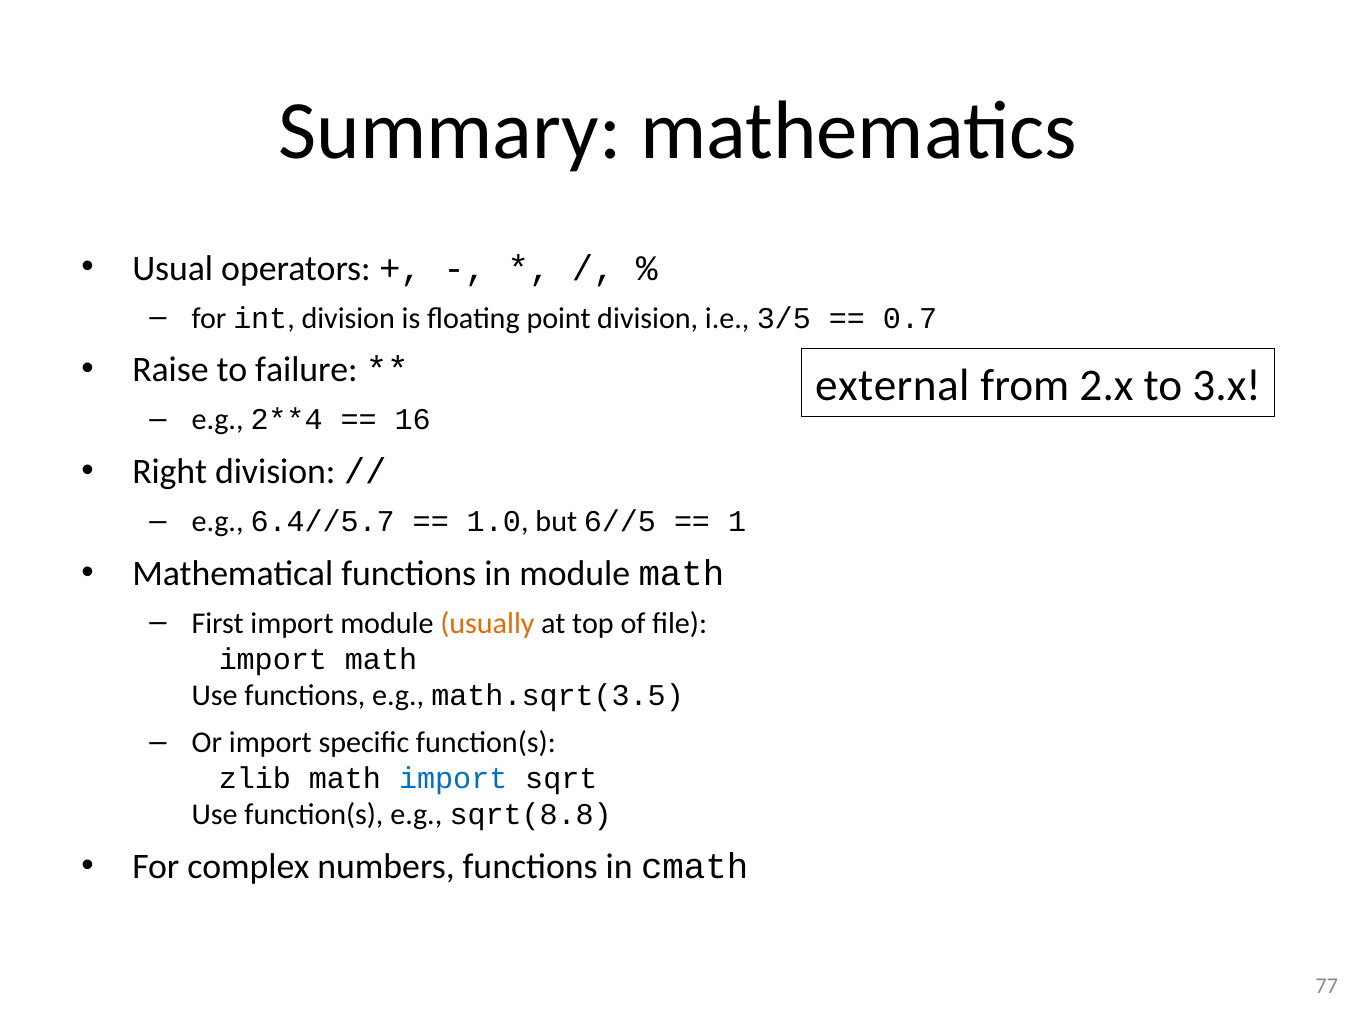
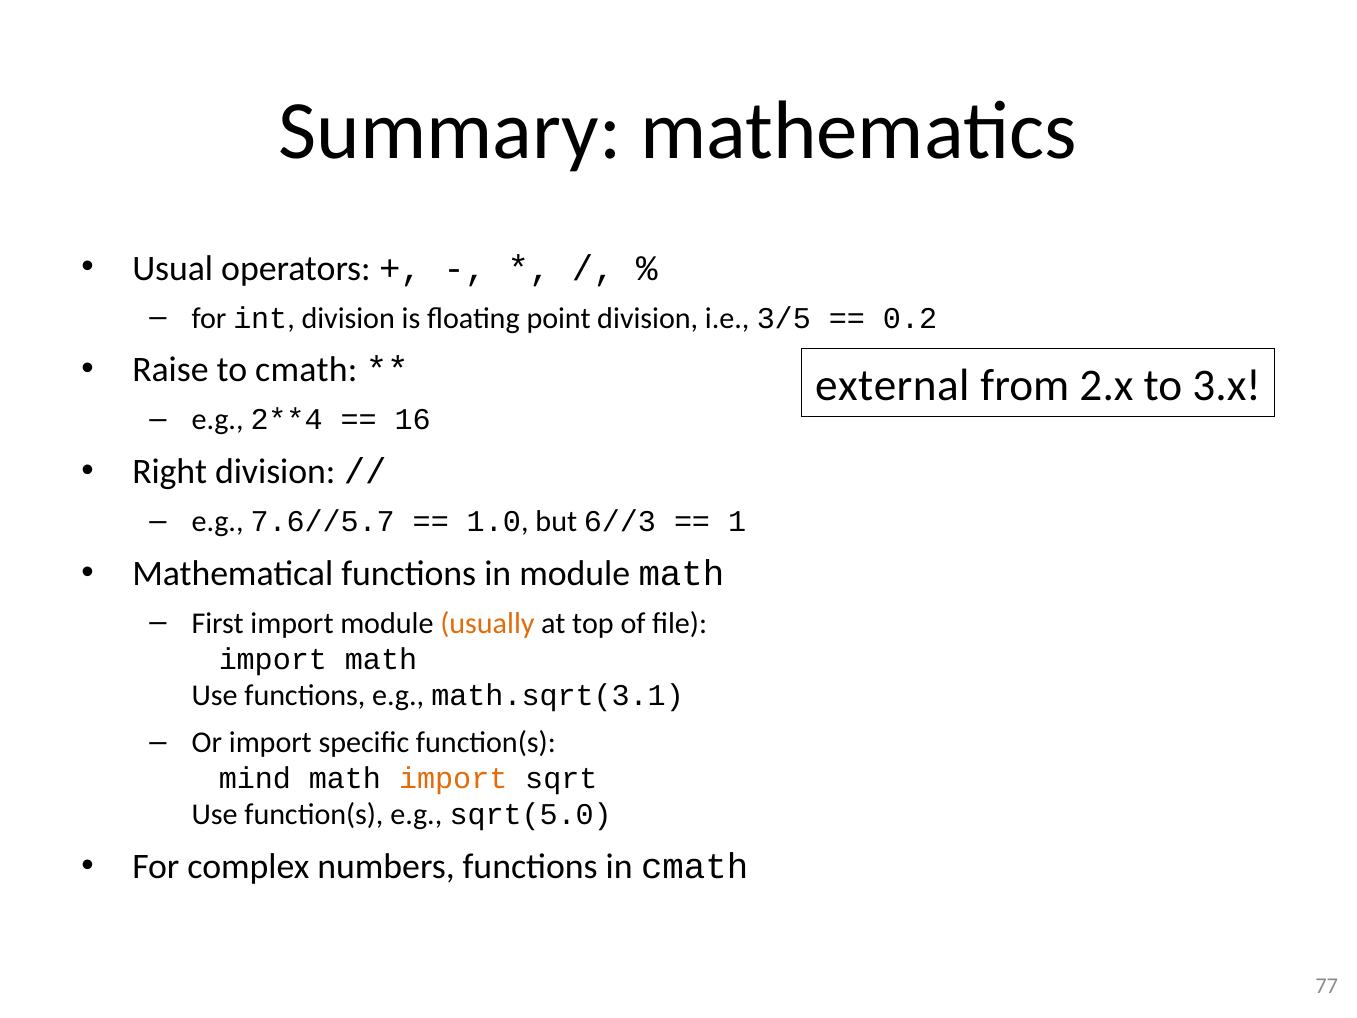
0.7: 0.7 -> 0.2
to failure: failure -> cmath
6.4//5.7: 6.4//5.7 -> 7.6//5.7
6//5: 6//5 -> 6//3
math.sqrt(3.5: math.sqrt(3.5 -> math.sqrt(3.1
zlib: zlib -> mind
import at (453, 779) colour: blue -> orange
sqrt(8.8: sqrt(8.8 -> sqrt(5.0
